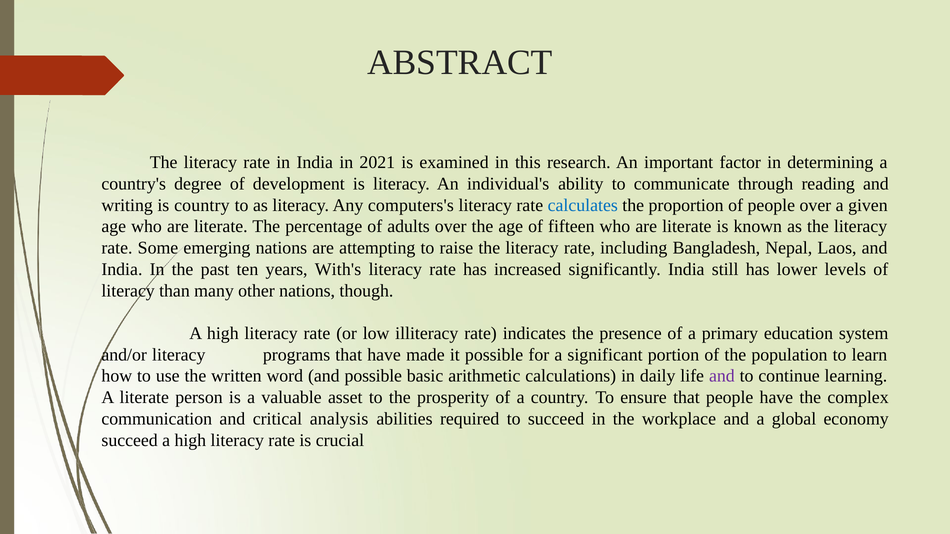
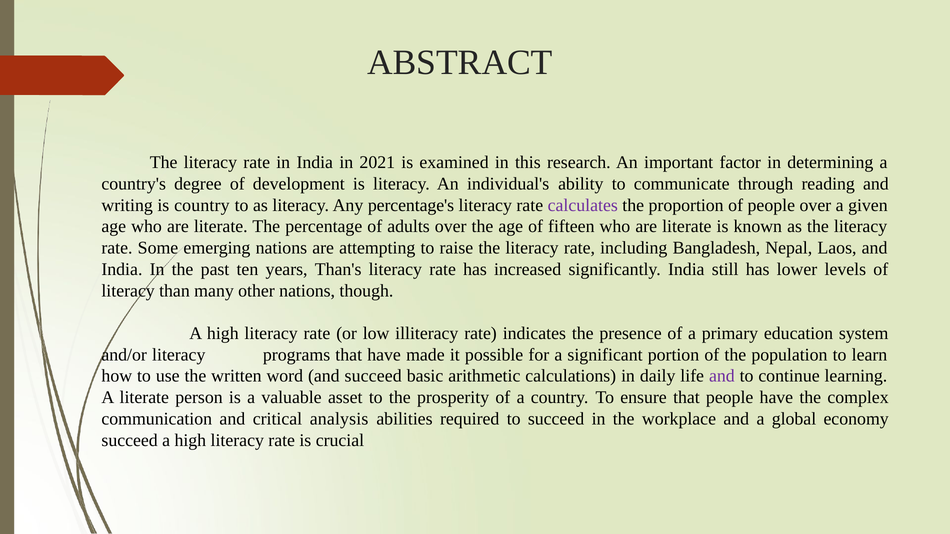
computers's: computers's -> percentage's
calculates colour: blue -> purple
With's: With's -> Than's
and possible: possible -> succeed
